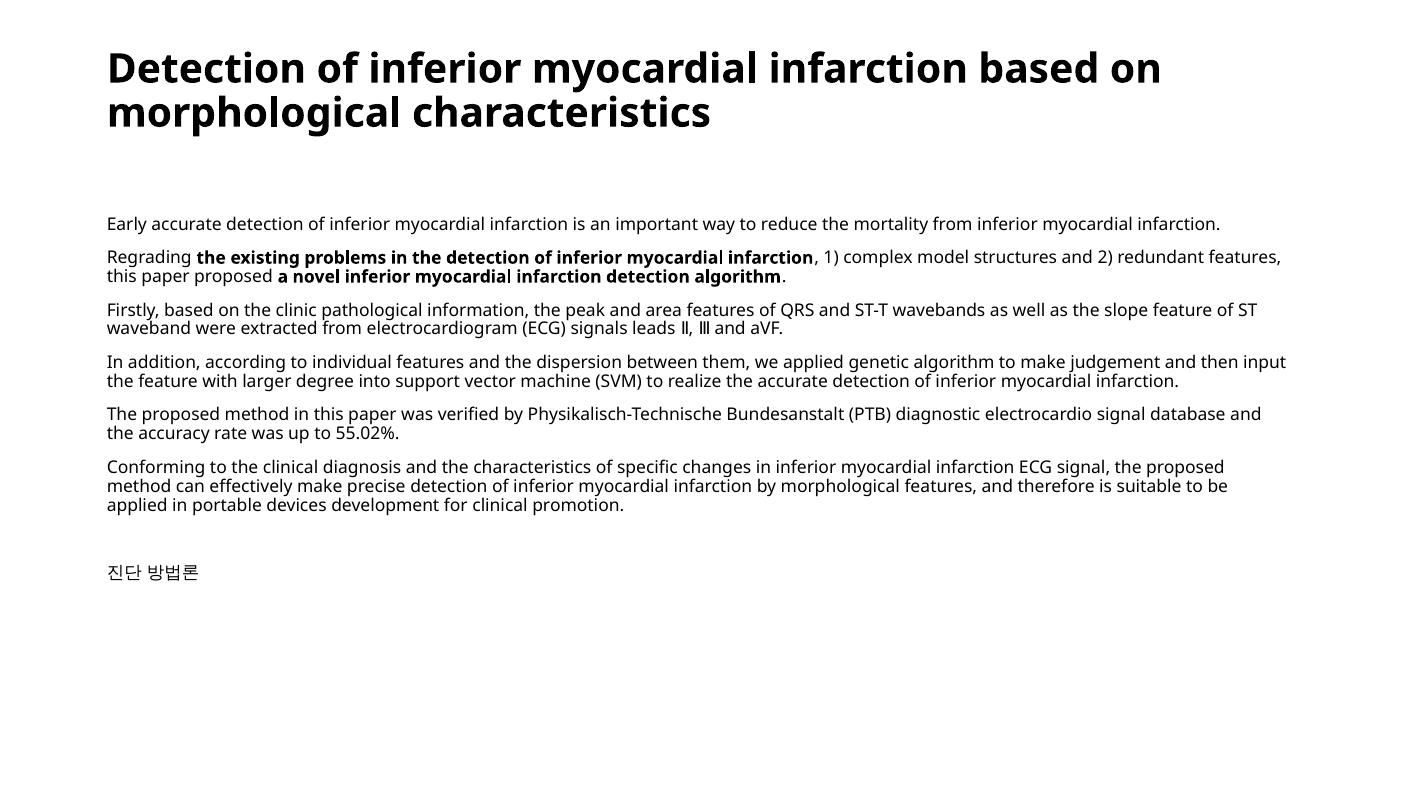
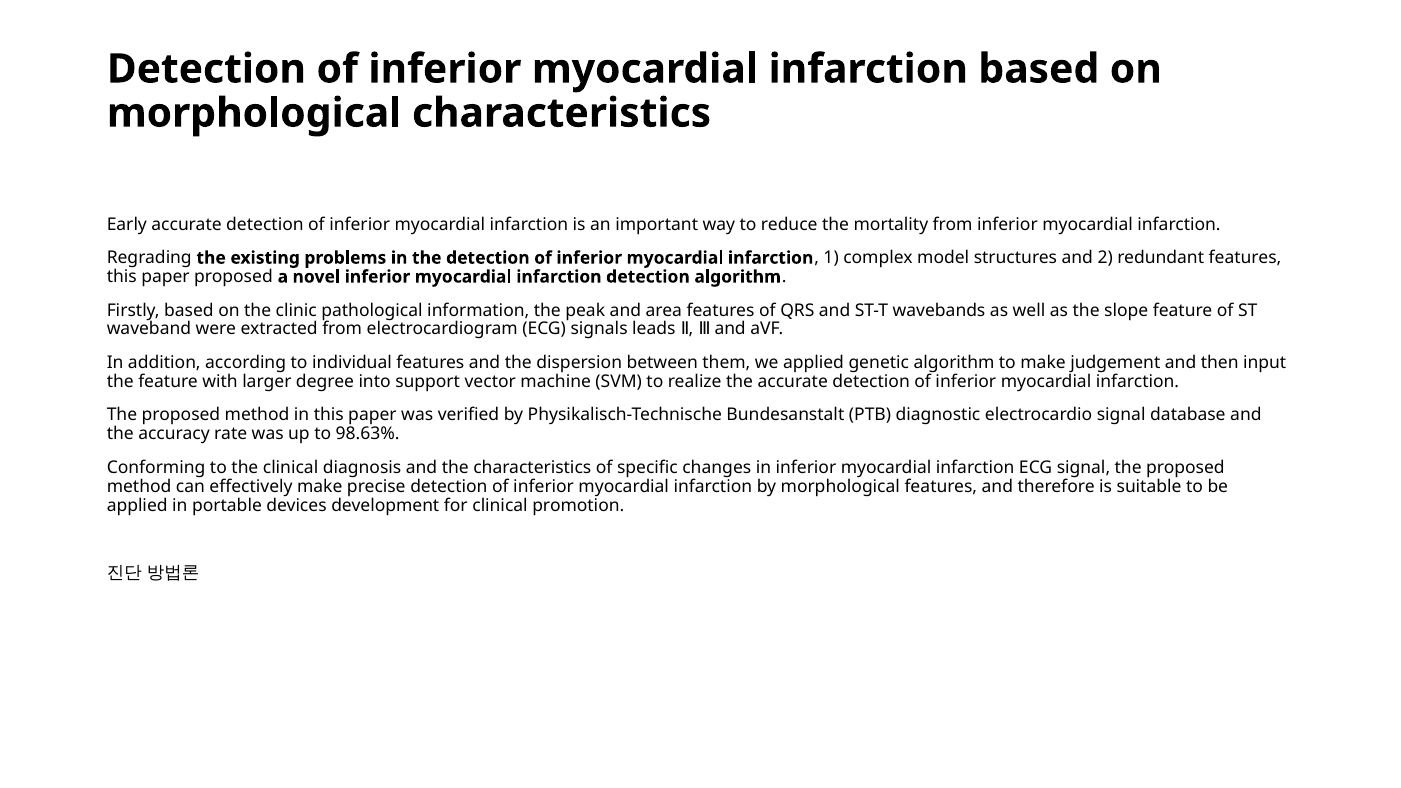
55.02%: 55.02% -> 98.63%
